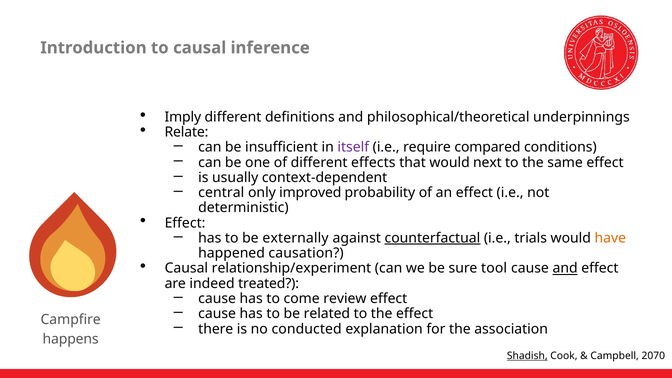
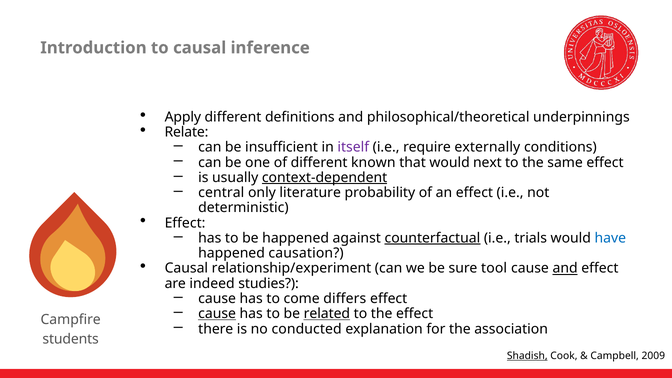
Imply: Imply -> Apply
compared: compared -> externally
effects: effects -> known
context-dependent underline: none -> present
improved: improved -> literature
be externally: externally -> happened
have colour: orange -> blue
treated: treated -> studies
review: review -> differs
cause at (217, 314) underline: none -> present
related underline: none -> present
happens: happens -> students
2070: 2070 -> 2009
